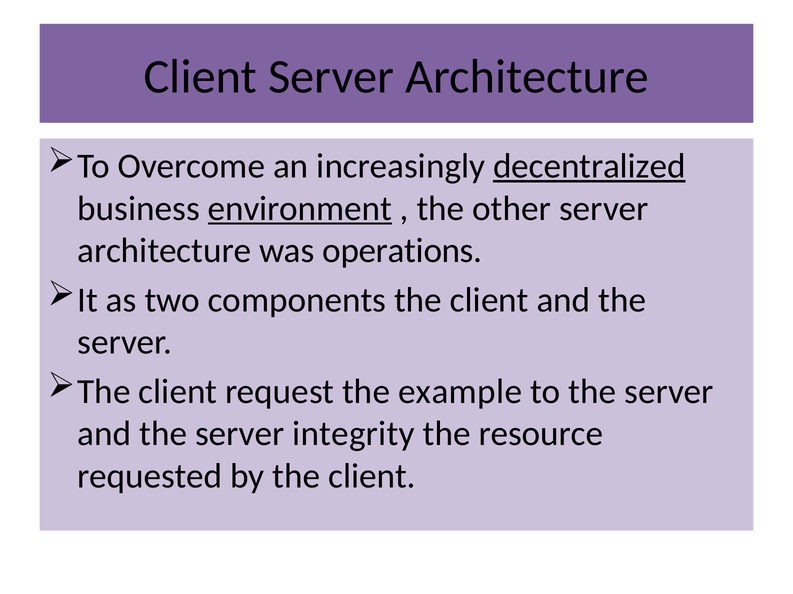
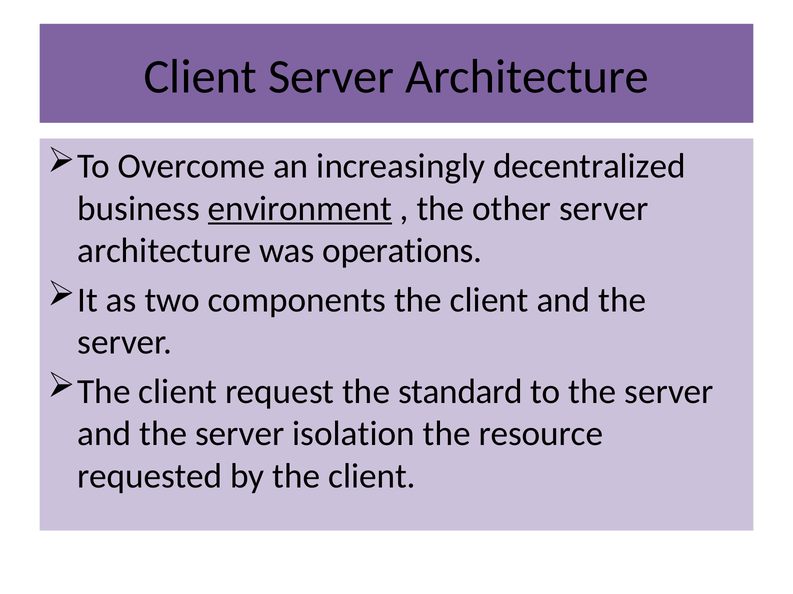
decentralized underline: present -> none
example: example -> standard
integrity: integrity -> isolation
